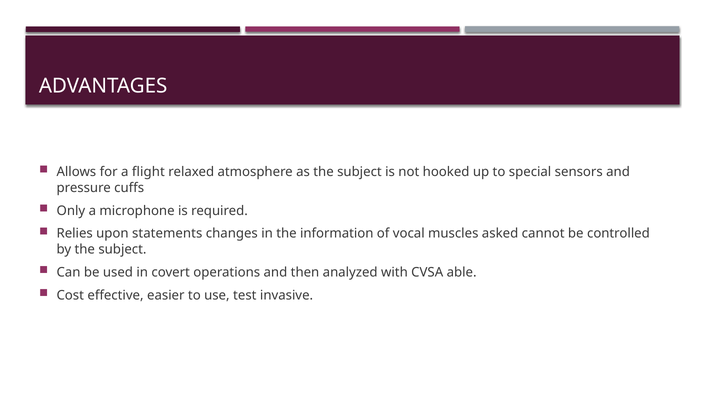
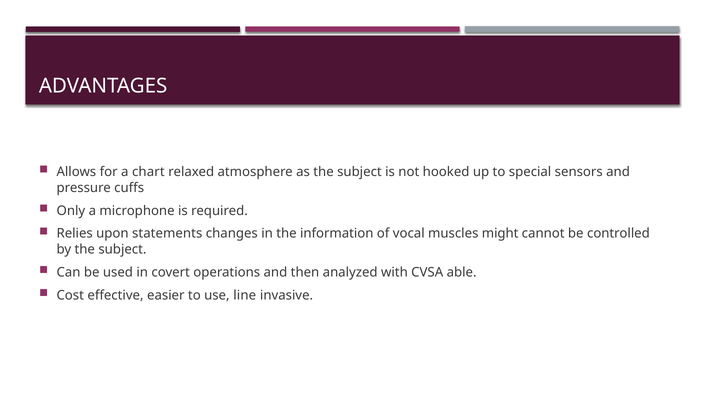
flight: flight -> chart
asked: asked -> might
test: test -> line
